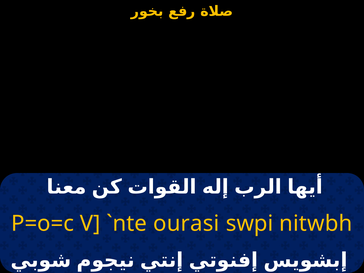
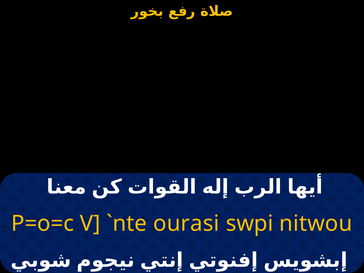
nitwbh: nitwbh -> nitwou
